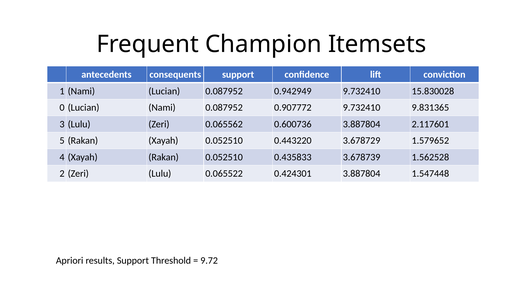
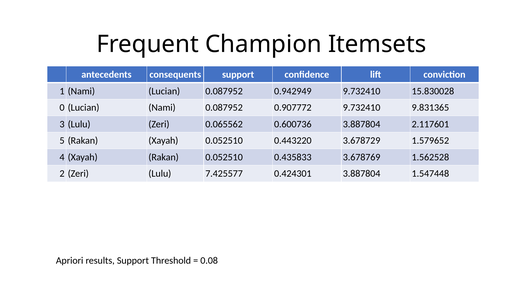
3.678739: 3.678739 -> 3.678769
0.065522: 0.065522 -> 7.425577
9.72: 9.72 -> 0.08
